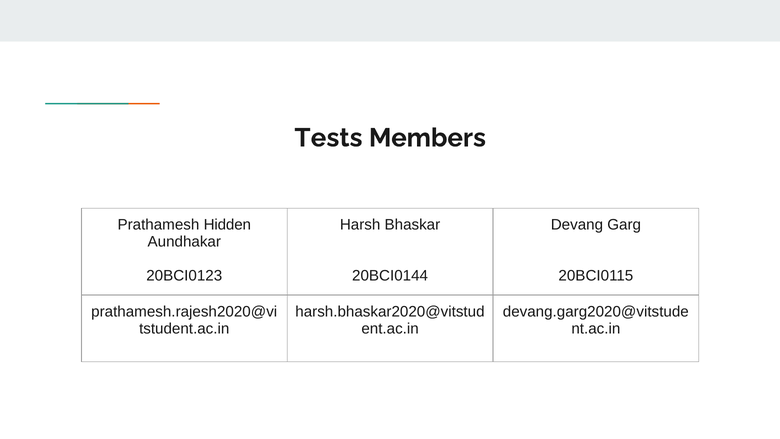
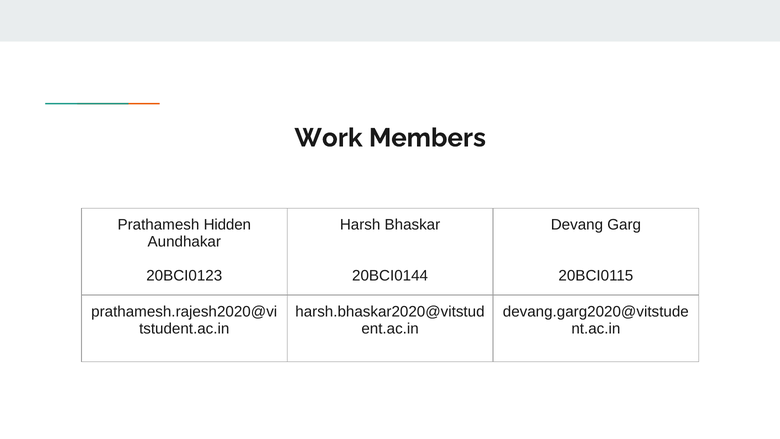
Tests: Tests -> Work
